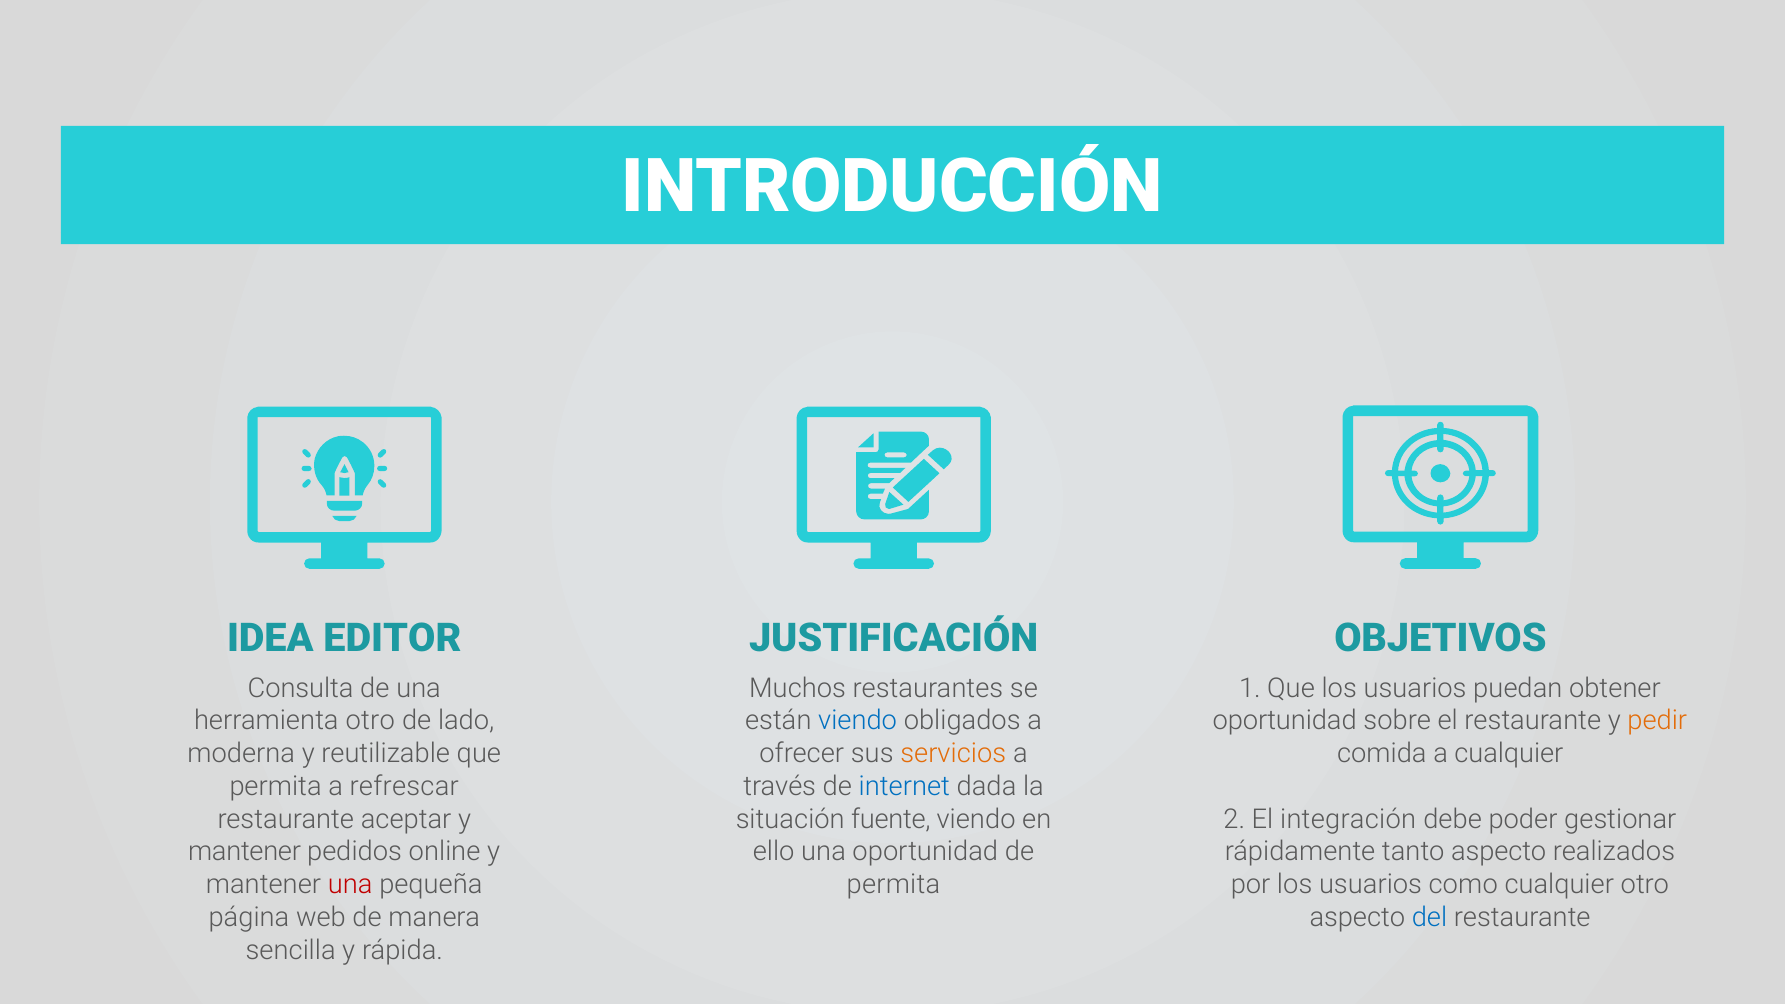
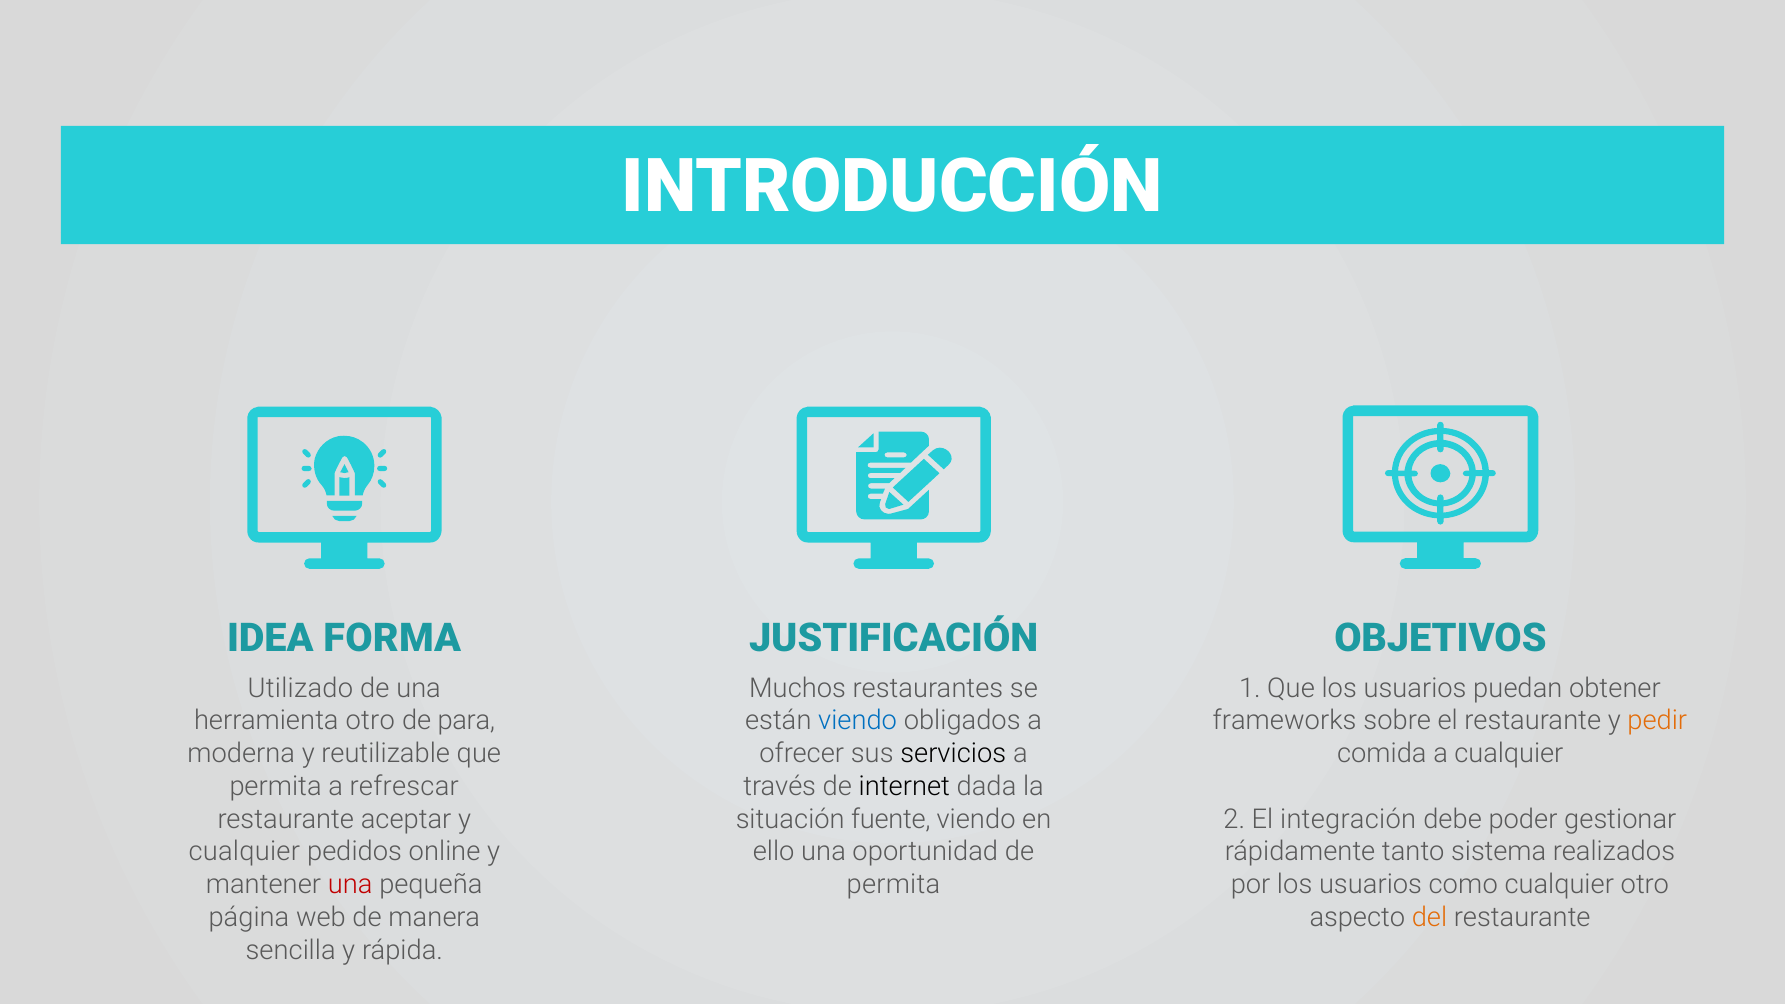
EDITOR: EDITOR -> FORMA
Consulta: Consulta -> Utilizado
lado: lado -> para
oportunidad at (1285, 721): oportunidad -> frameworks
servicios colour: orange -> black
internet colour: blue -> black
mantener at (245, 852): mantener -> cualquier
tanto aspecto: aspecto -> sistema
del colour: blue -> orange
